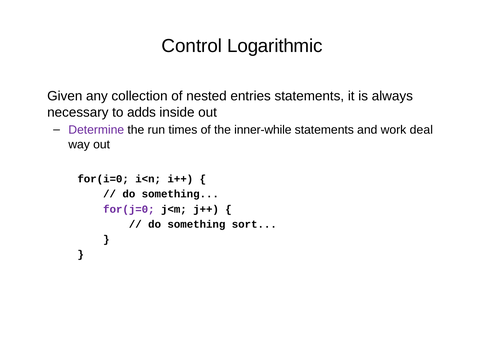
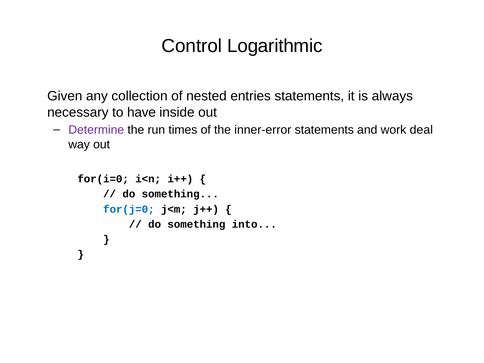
adds: adds -> have
inner-while: inner-while -> inner-error
for(j=0 colour: purple -> blue
sort: sort -> into
